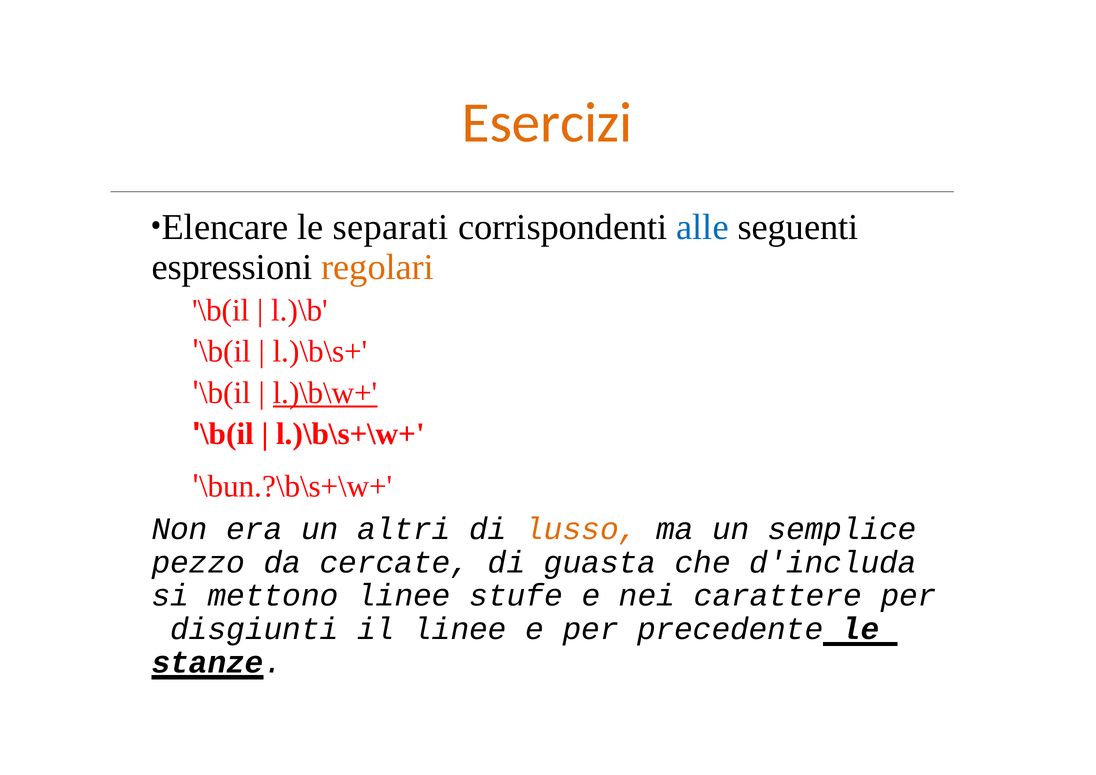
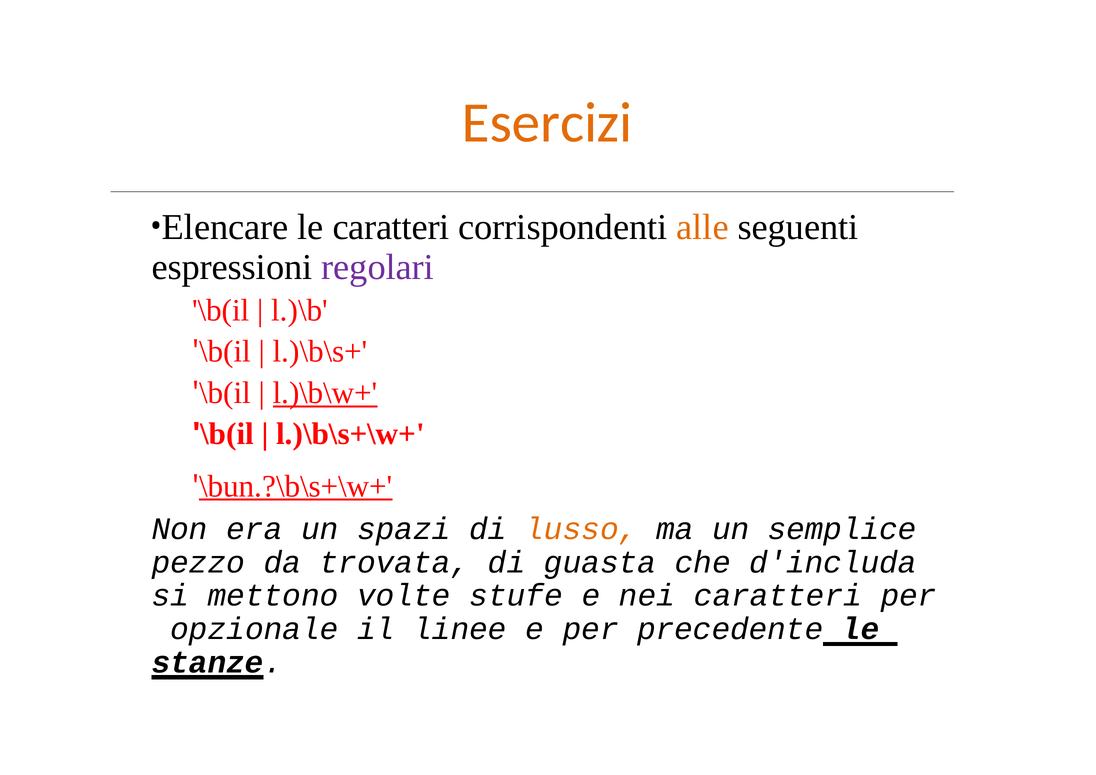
le separati: separati -> caratteri
alle colour: blue -> orange
regolari colour: orange -> purple
\bun.?\b\s+\w+ underline: none -> present
altri: altri -> spazi
cercate: cercate -> trovata
mettono linee: linee -> volte
nei carattere: carattere -> caratteri
disgiunti: disgiunti -> opzionale
